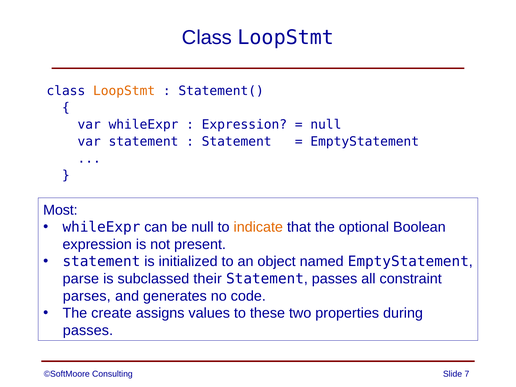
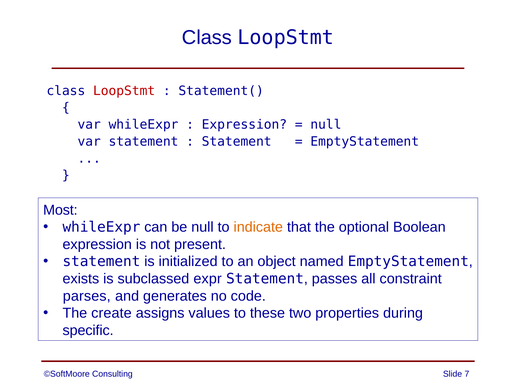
LoopStmt at (124, 91) colour: orange -> red
parse: parse -> exists
their: their -> expr
passes at (88, 330): passes -> specific
